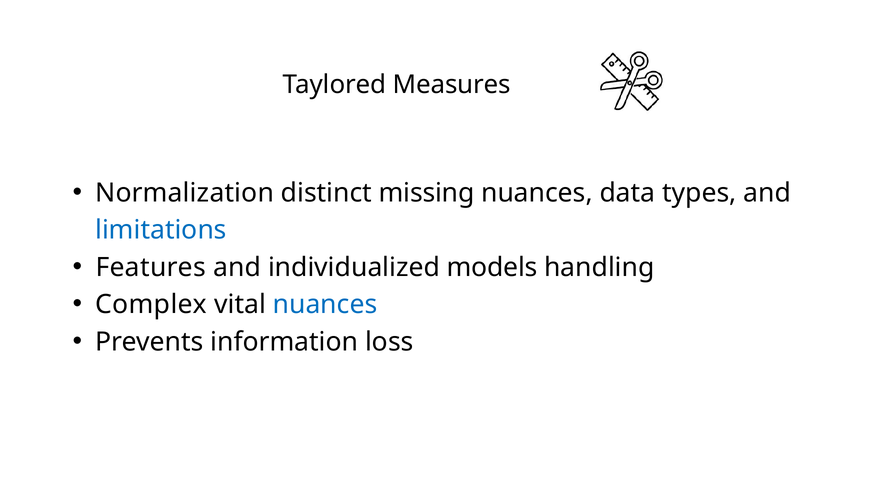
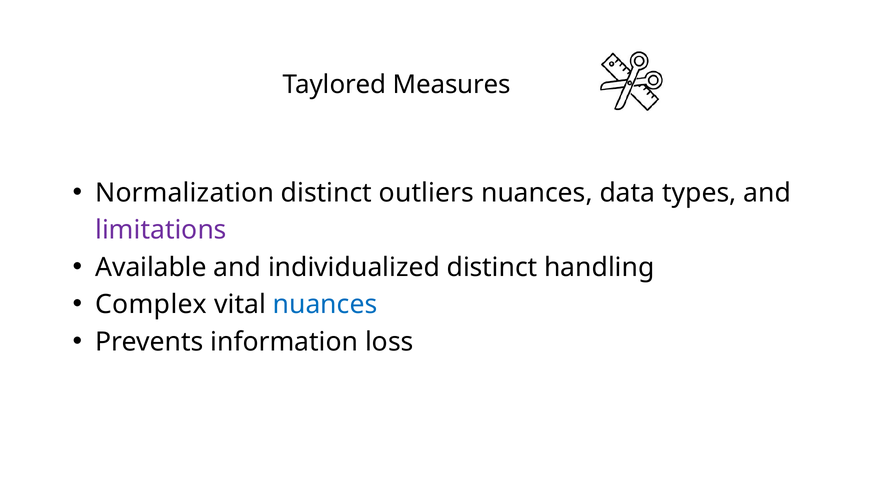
missing: missing -> outliers
limitations colour: blue -> purple
Features: Features -> Available
individualized models: models -> distinct
